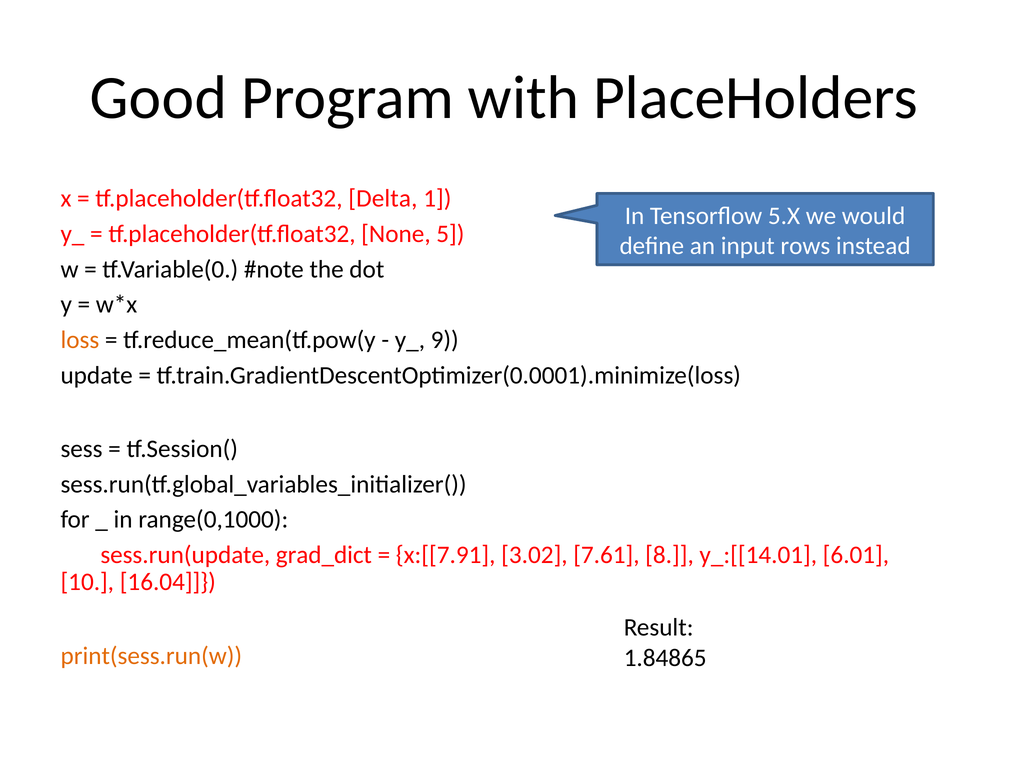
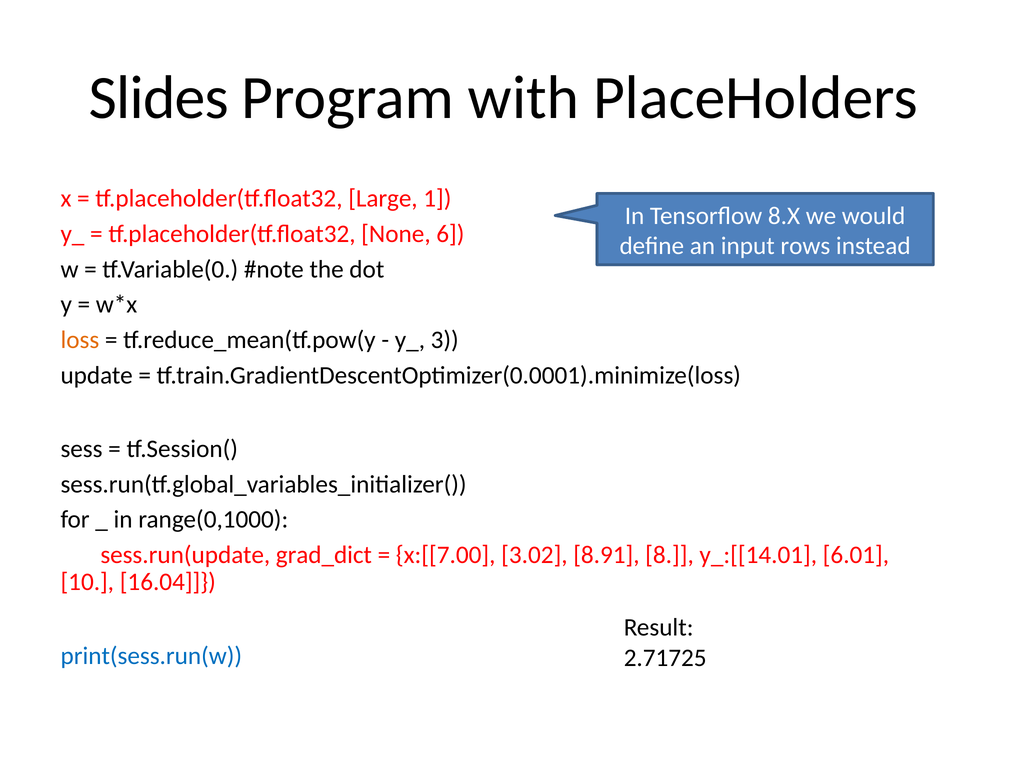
Good: Good -> Slides
Delta: Delta -> Large
5.X: 5.X -> 8.X
5: 5 -> 6
9: 9 -> 3
x:[[7.91: x:[[7.91 -> x:[[7.00
7.61: 7.61 -> 8.91
print(sess.run(w colour: orange -> blue
1.84865: 1.84865 -> 2.71725
